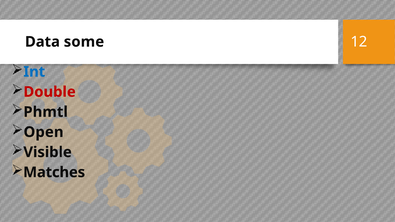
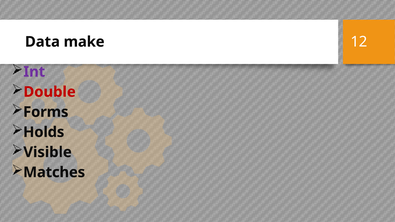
some: some -> make
Int colour: blue -> purple
Phmtl: Phmtl -> Forms
Open: Open -> Holds
